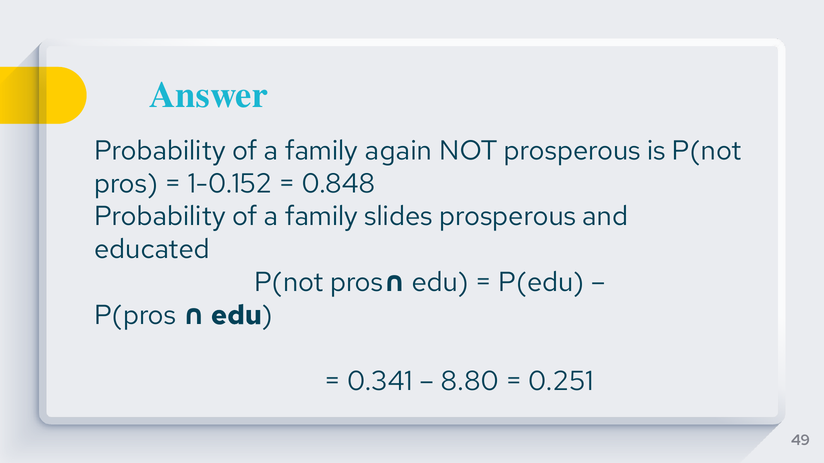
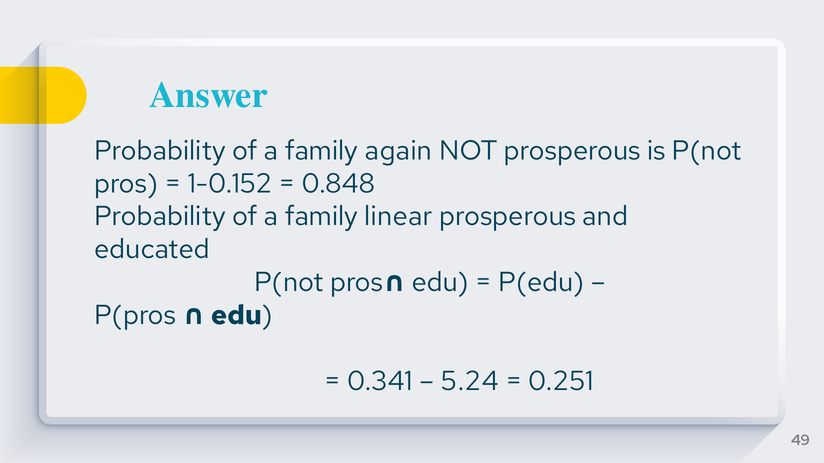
slides: slides -> linear
8.80: 8.80 -> 5.24
